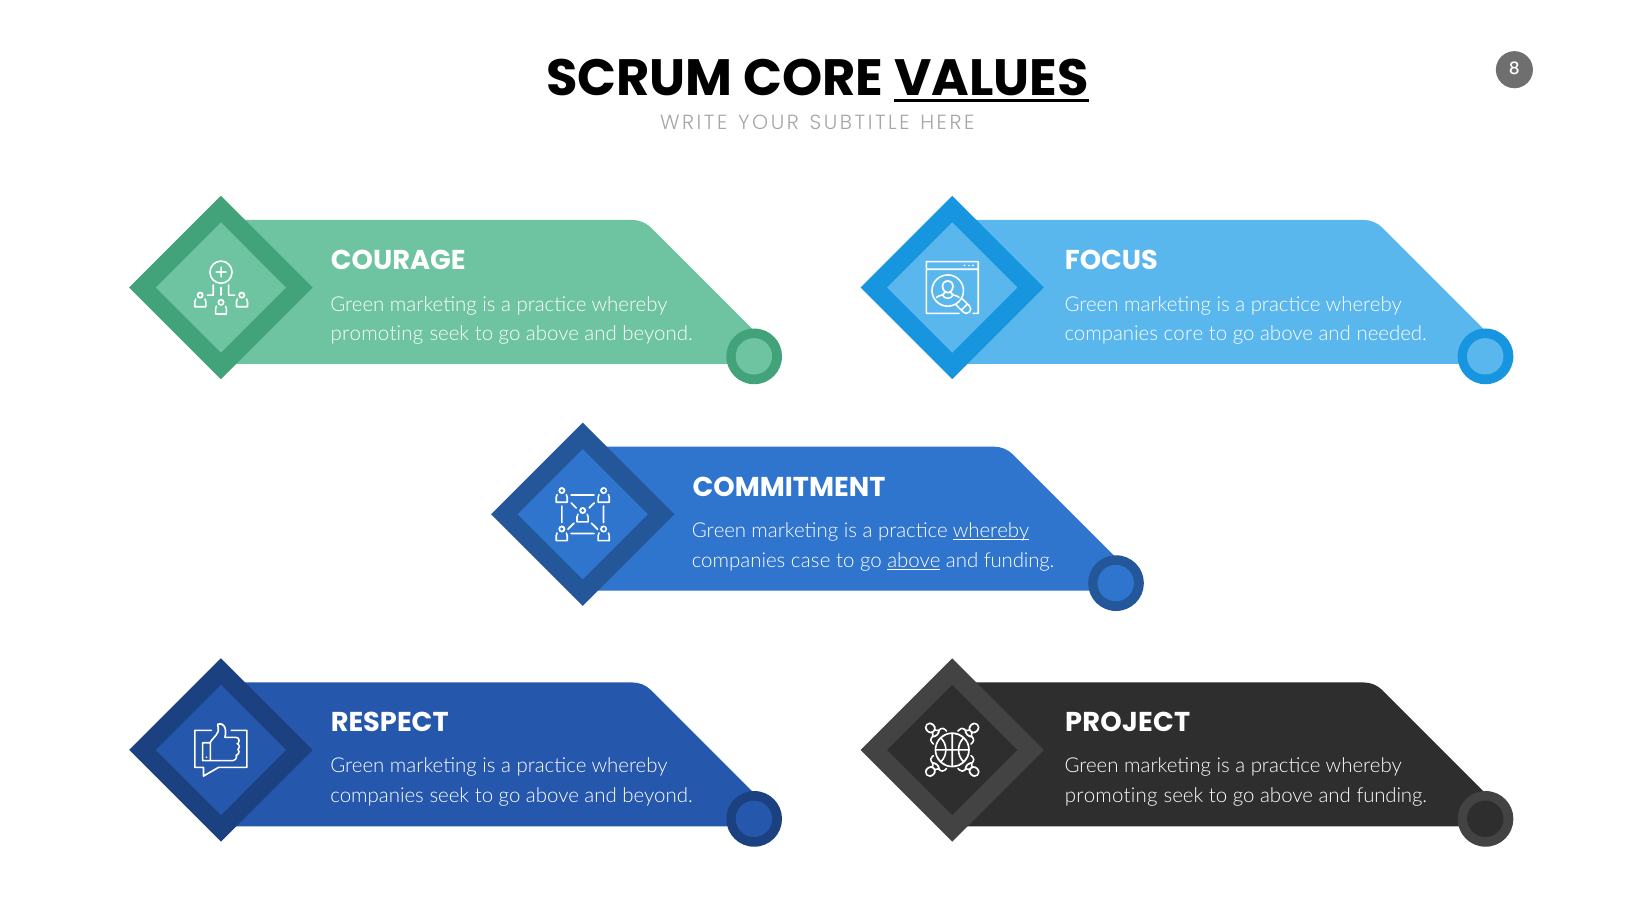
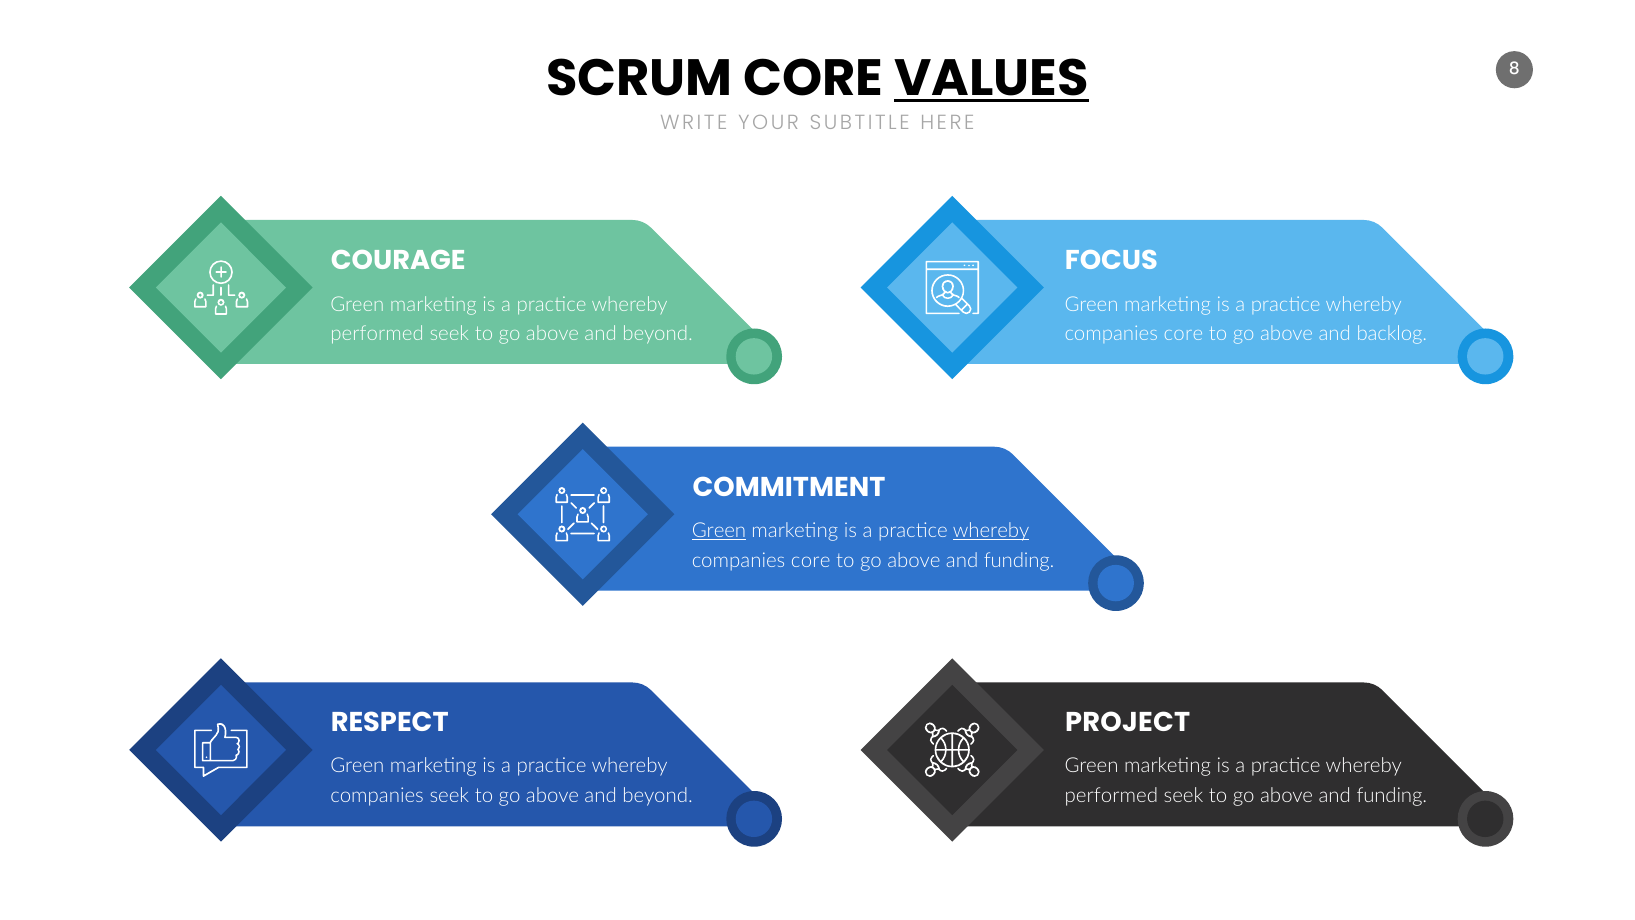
promoting at (377, 334): promoting -> performed
needed: needed -> backlog
Green at (719, 531) underline: none -> present
case at (811, 561): case -> core
above at (914, 561) underline: present -> none
promoting at (1111, 796): promoting -> performed
